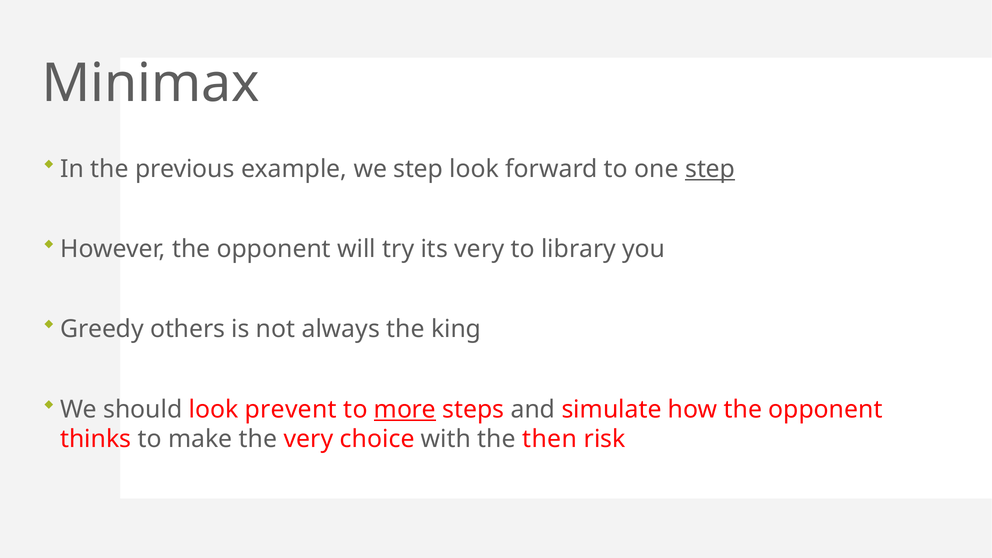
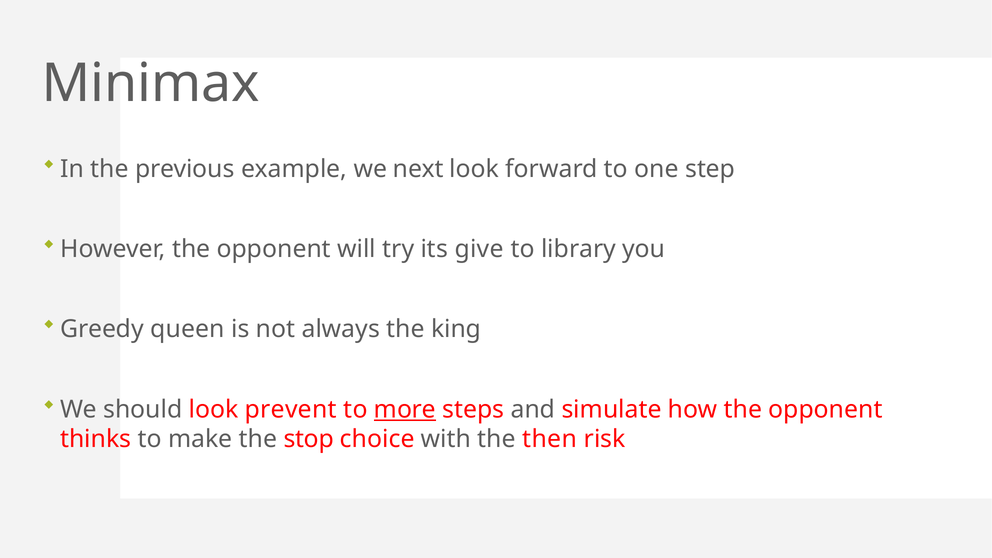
we step: step -> next
step at (710, 169) underline: present -> none
its very: very -> give
others: others -> queen
the very: very -> stop
